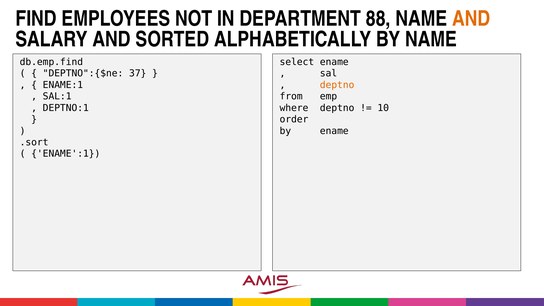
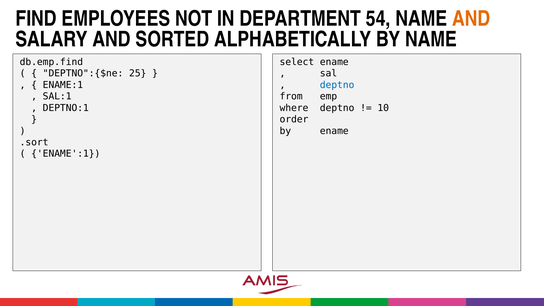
88: 88 -> 54
37: 37 -> 25
deptno at (337, 85) colour: orange -> blue
